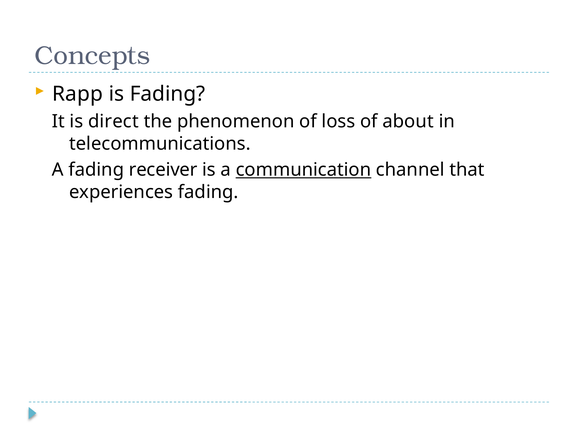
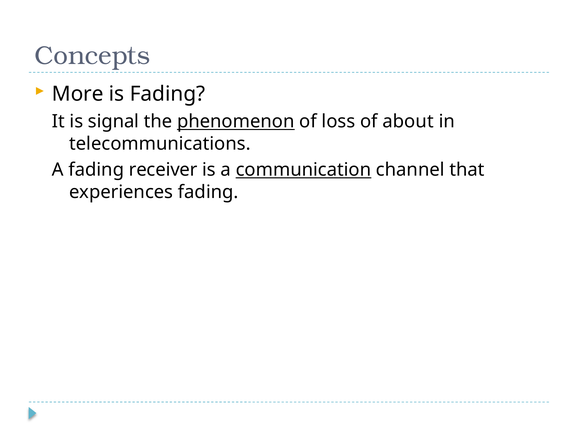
Rapp: Rapp -> More
direct: direct -> signal
phenomenon underline: none -> present
